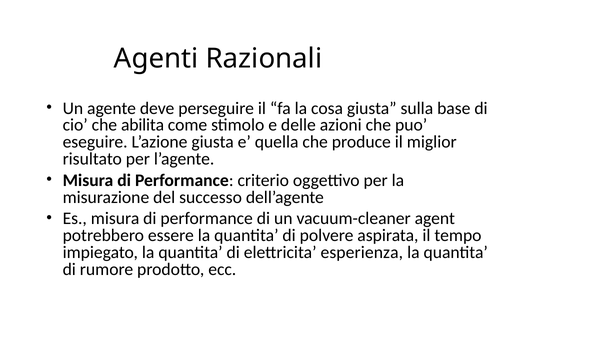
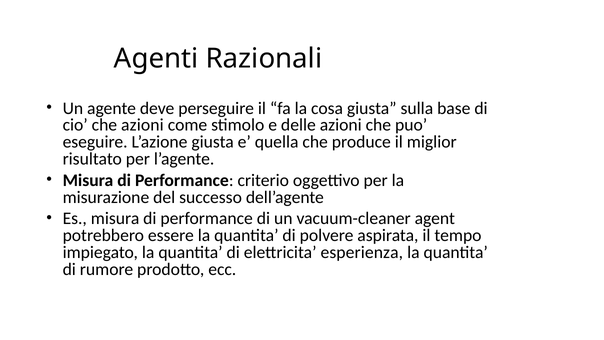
che abilita: abilita -> azioni
